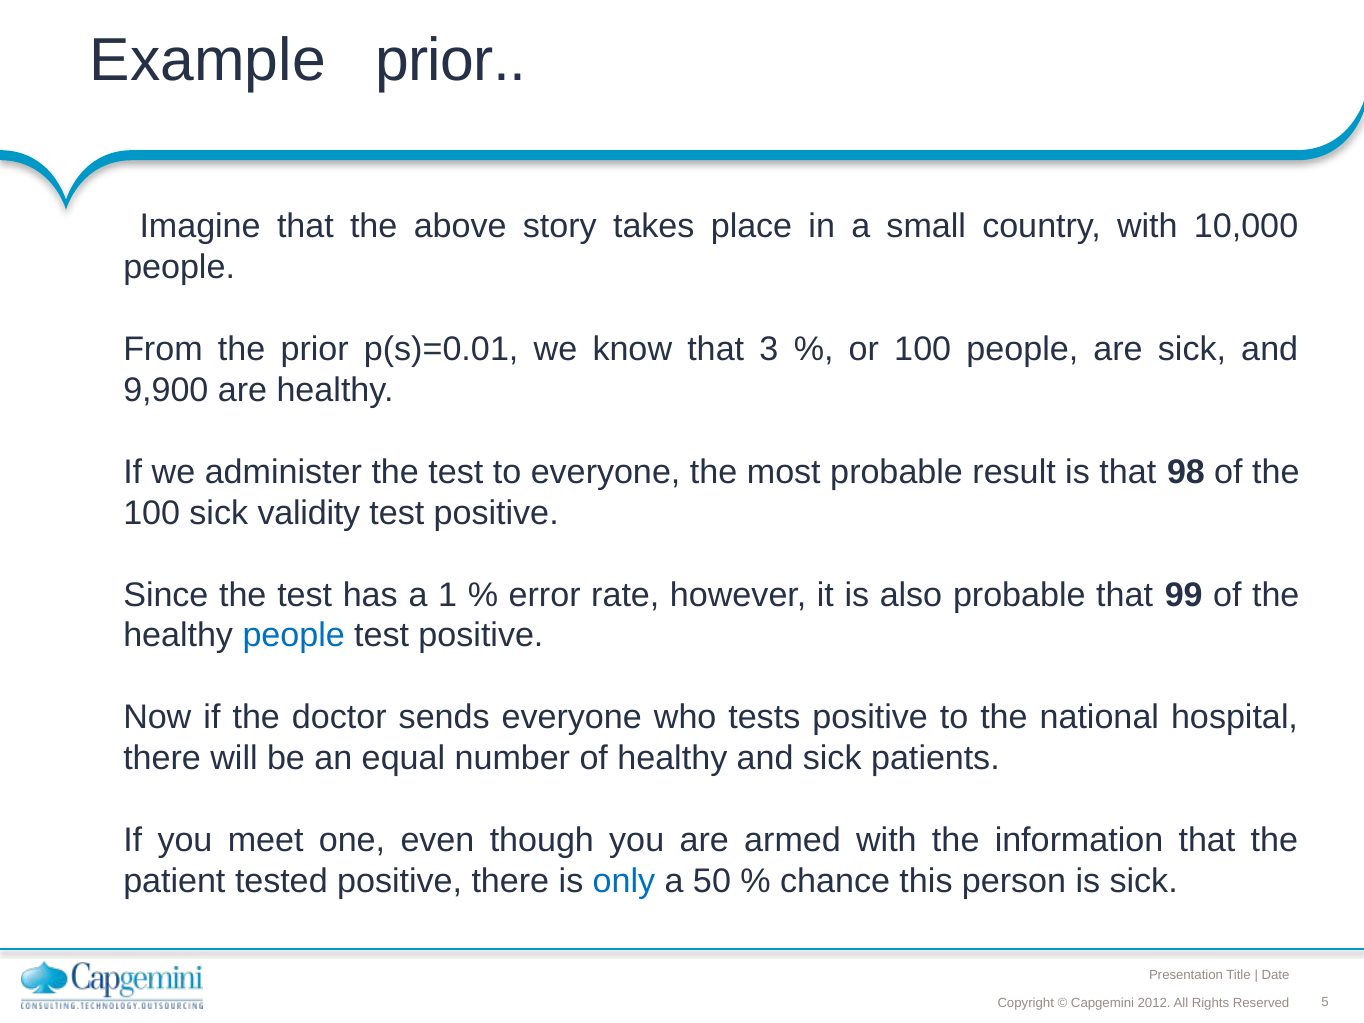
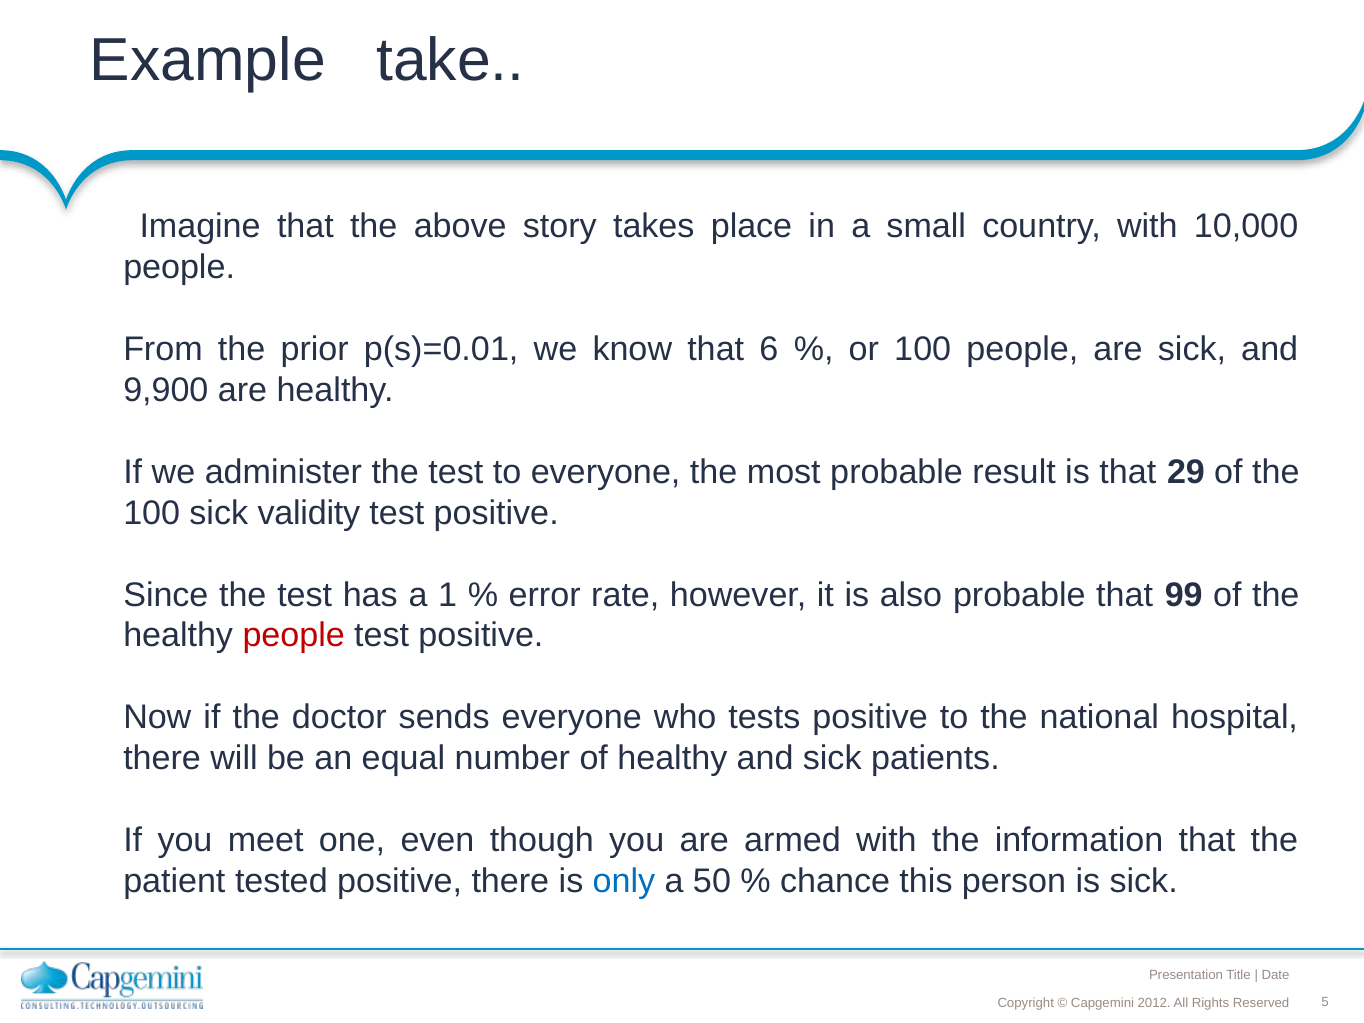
Example prior: prior -> take
3: 3 -> 6
98: 98 -> 29
people at (294, 636) colour: blue -> red
